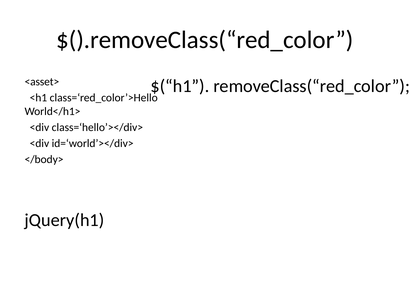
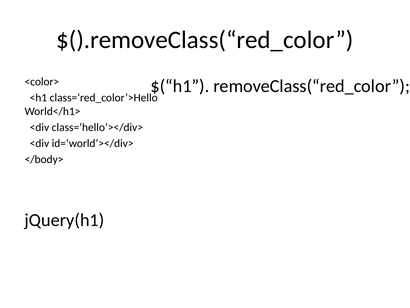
<asset>: <asset> -> <color>
